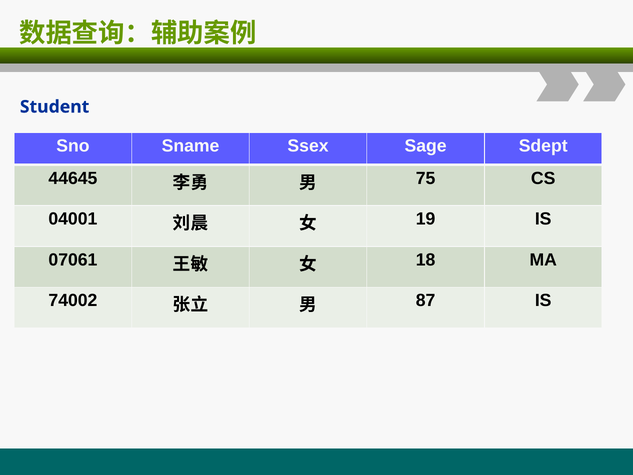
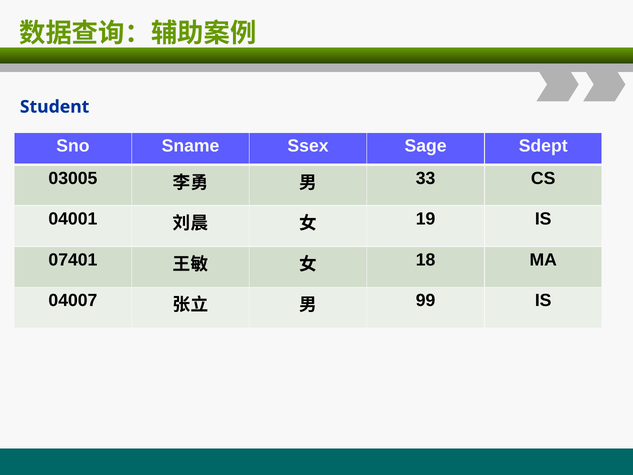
44645: 44645 -> 03005
75: 75 -> 33
07061: 07061 -> 07401
74002: 74002 -> 04007
87: 87 -> 99
